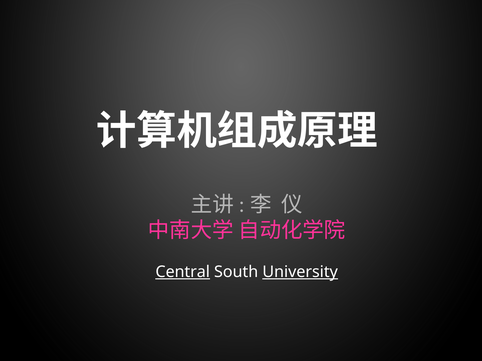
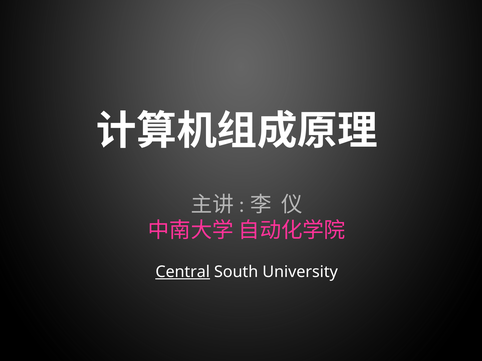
University underline: present -> none
